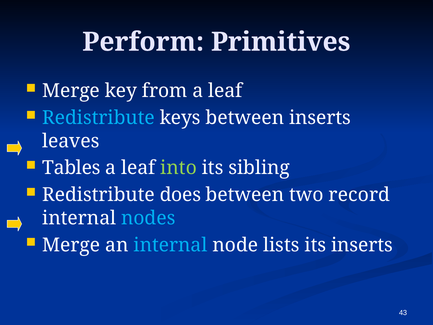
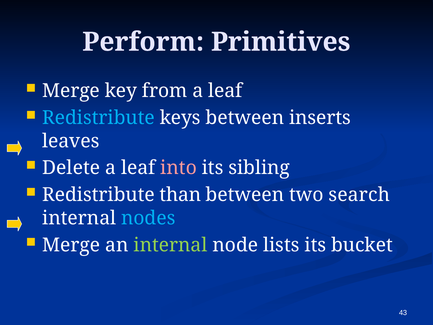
Tables: Tables -> Delete
into colour: light green -> pink
does: does -> than
record: record -> search
internal at (170, 245) colour: light blue -> light green
its inserts: inserts -> bucket
